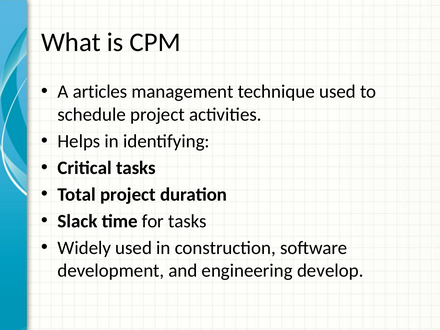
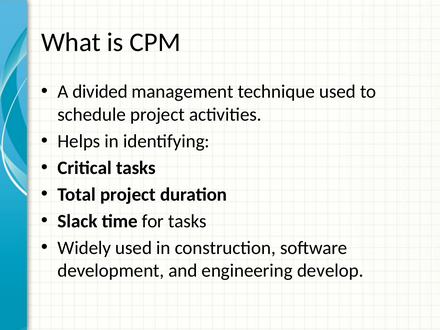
articles: articles -> divided
